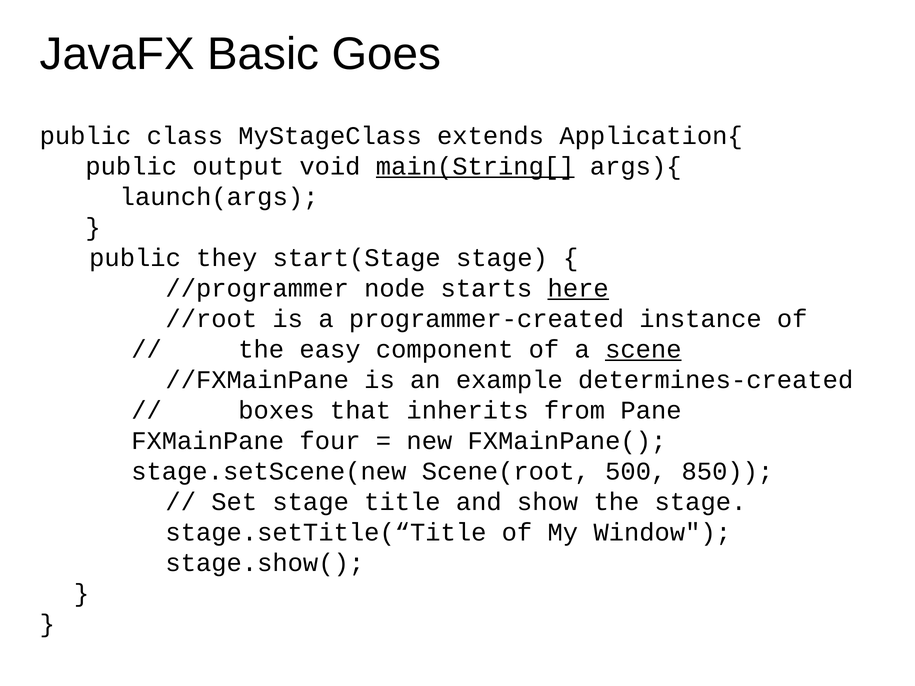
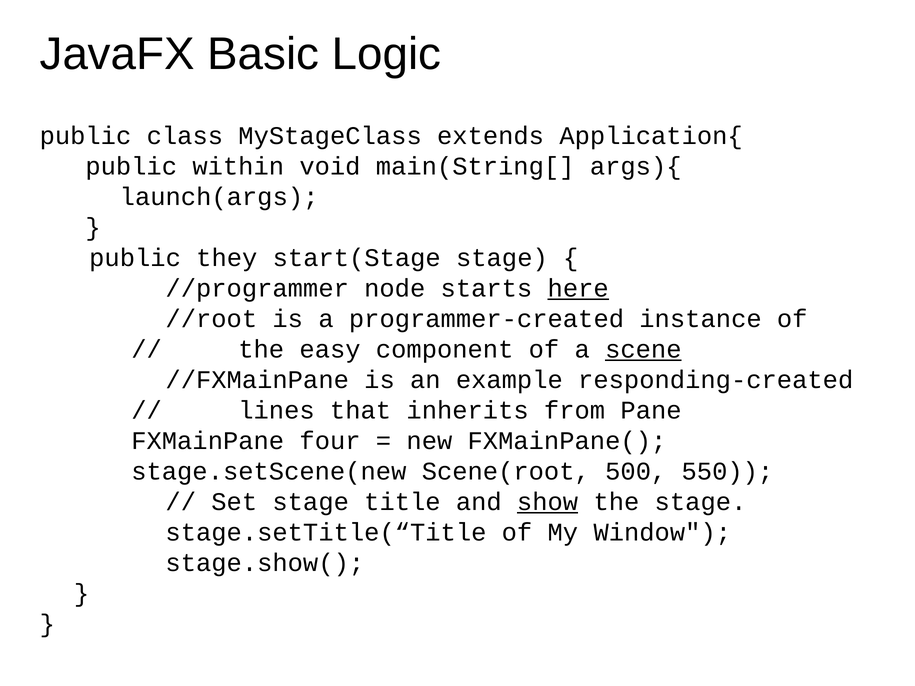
Goes: Goes -> Logic
output: output -> within
main(String[ underline: present -> none
determines-created: determines-created -> responding-created
boxes: boxes -> lines
850: 850 -> 550
show underline: none -> present
